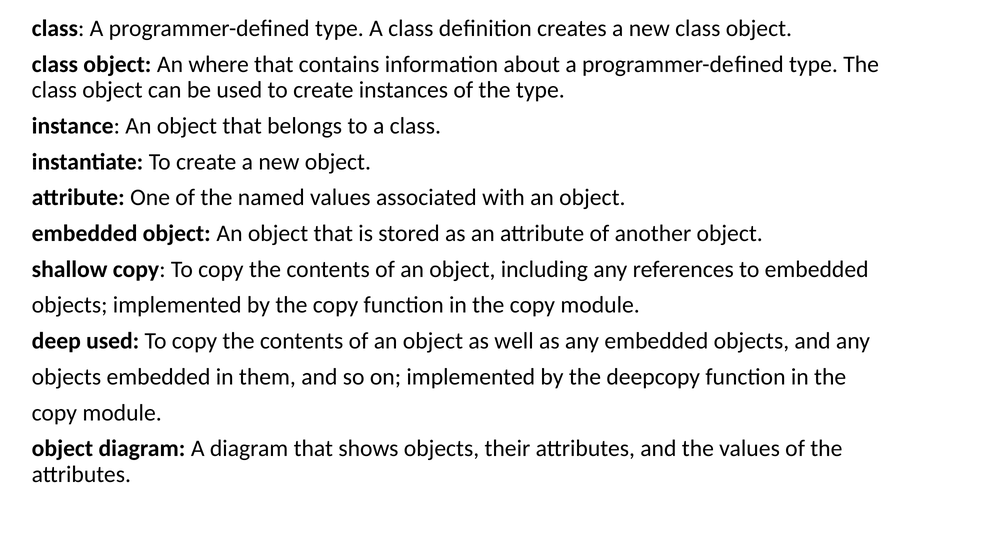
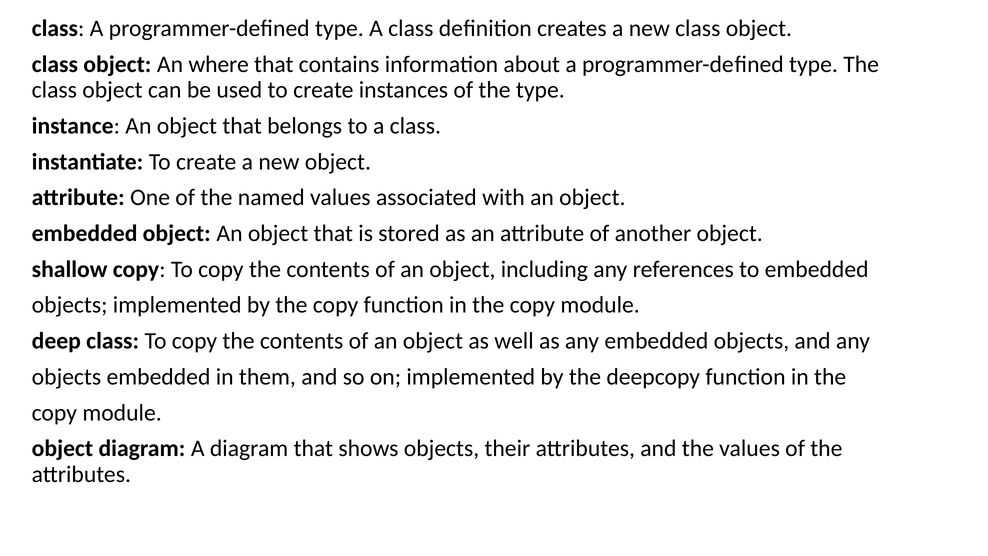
deep used: used -> class
